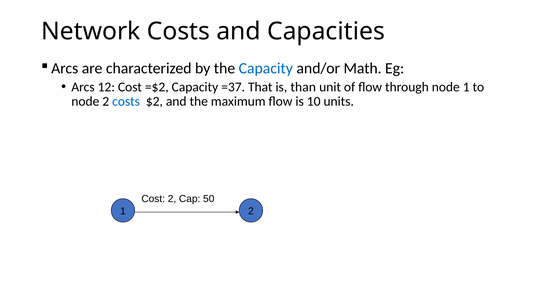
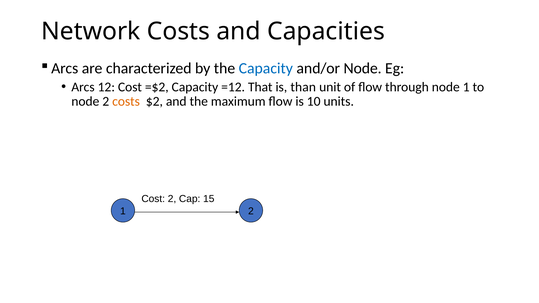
and/or Math: Math -> Node
=37: =37 -> =12
costs at (126, 102) colour: blue -> orange
50: 50 -> 15
